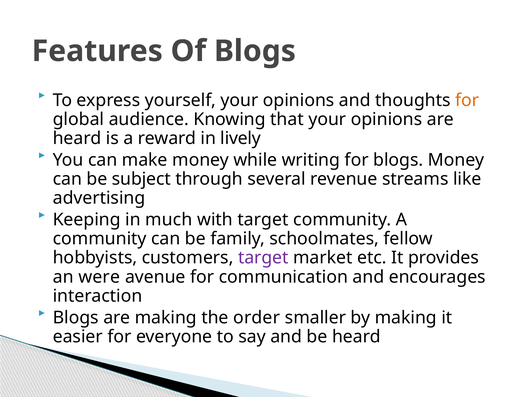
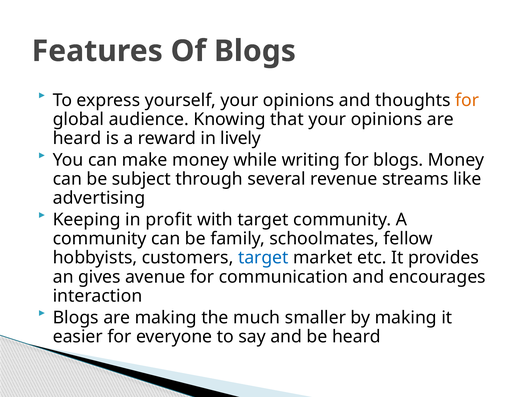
much: much -> profit
target at (263, 258) colour: purple -> blue
were: were -> gives
order: order -> much
